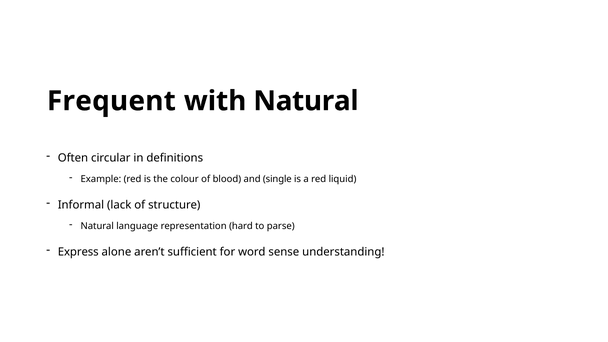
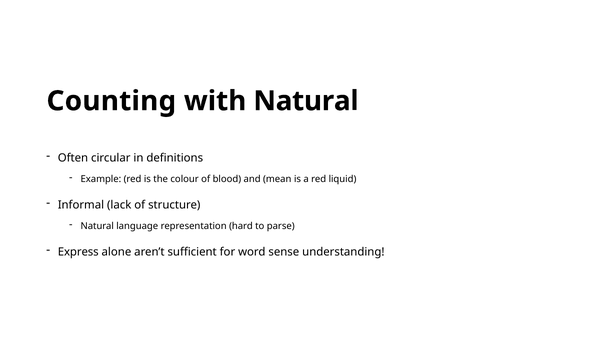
Frequent: Frequent -> Counting
single: single -> mean
